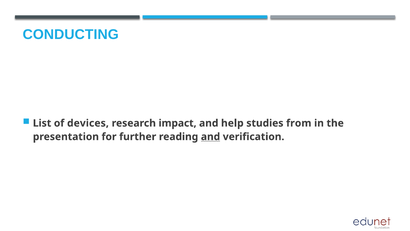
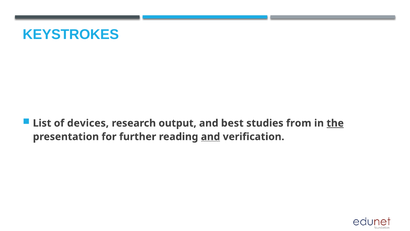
CONDUCTING: CONDUCTING -> KEYSTROKES
impact: impact -> output
help: help -> best
the underline: none -> present
